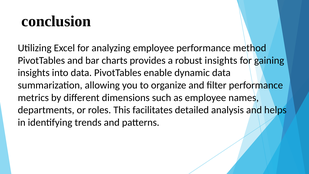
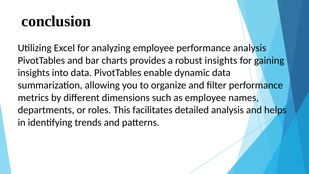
performance method: method -> analysis
